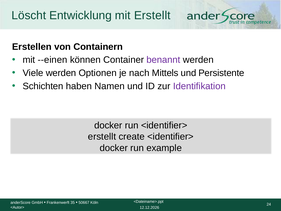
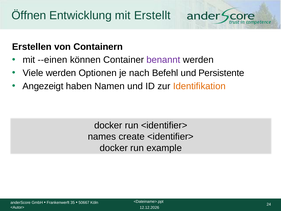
Löscht: Löscht -> Öffnen
Mittels: Mittels -> Befehl
Schichten: Schichten -> Angezeigt
Identifikation colour: purple -> orange
erstellt at (102, 136): erstellt -> names
